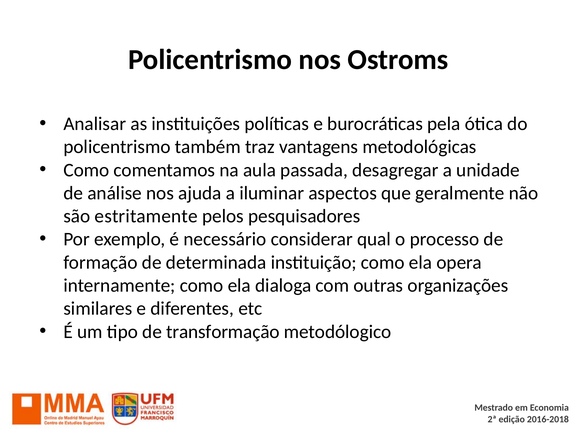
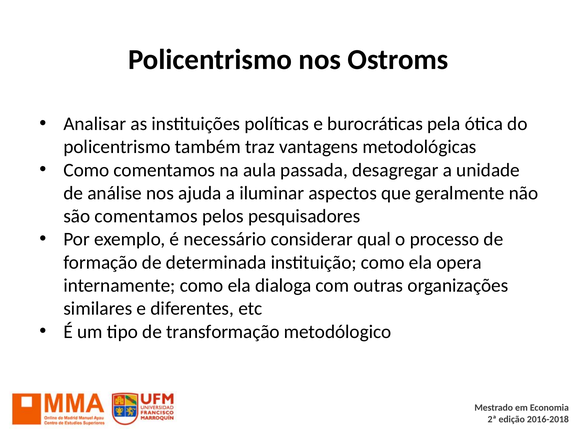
são estritamente: estritamente -> comentamos
